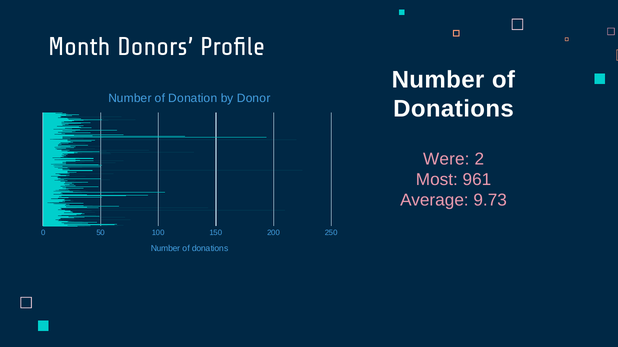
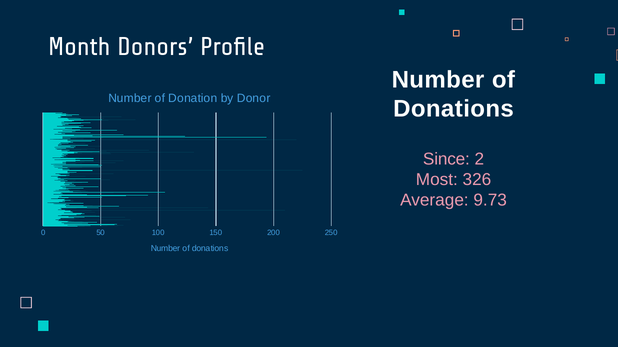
Were: Were -> Since
961: 961 -> 326
